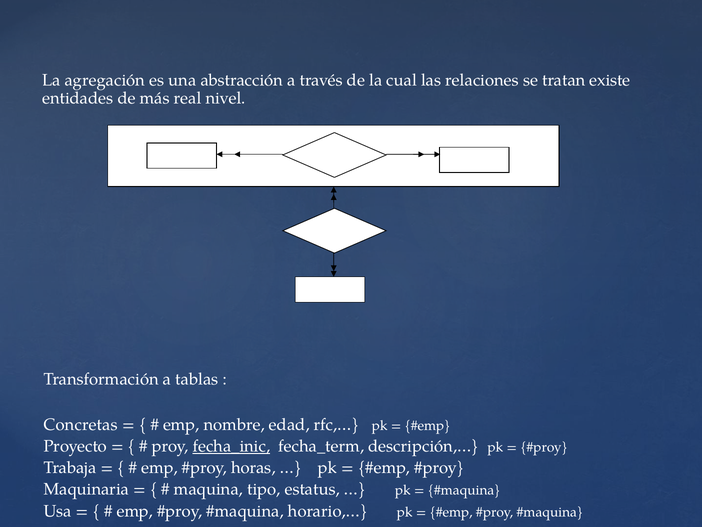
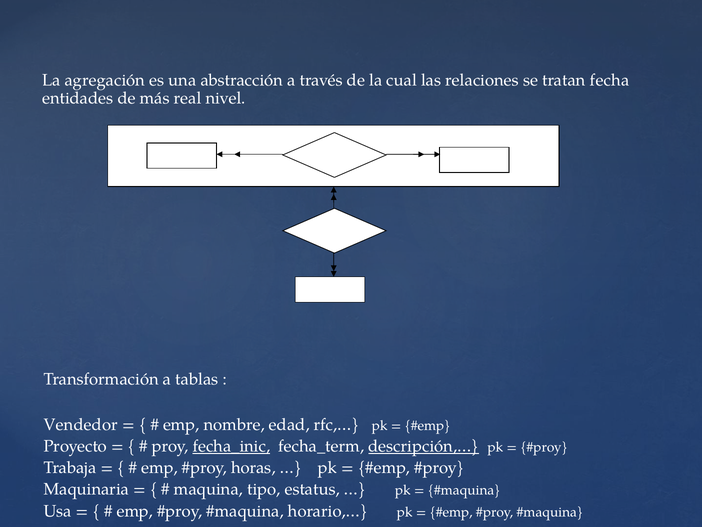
existe: existe -> fecha
Concretas: Concretas -> Vendedor
descripción,… underline: none -> present
